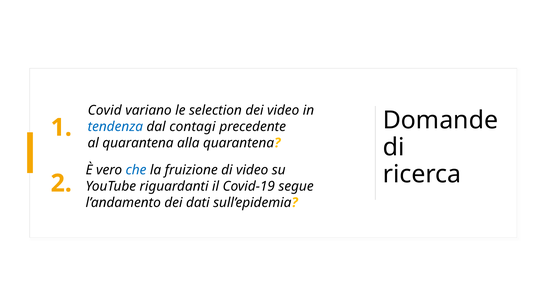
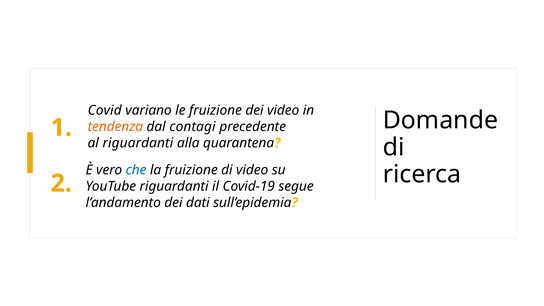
le selection: selection -> fruizione
tendenza colour: blue -> orange
al quarantena: quarantena -> riguardanti
